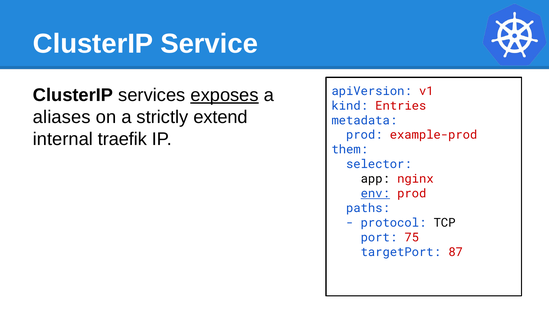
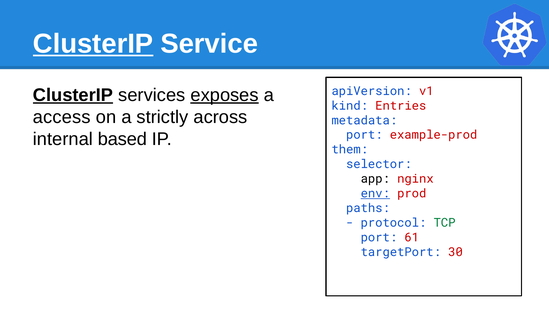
ClusterIP at (93, 44) underline: none -> present
ClusterIP at (73, 95) underline: none -> present
aliases: aliases -> access
extend: extend -> across
prod at (364, 135): prod -> port
traefik: traefik -> based
TCP colour: black -> green
75: 75 -> 61
87: 87 -> 30
